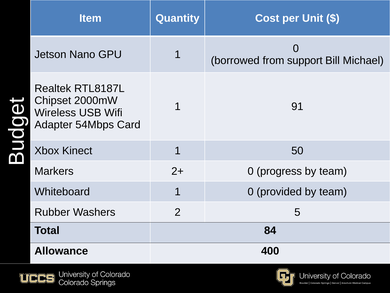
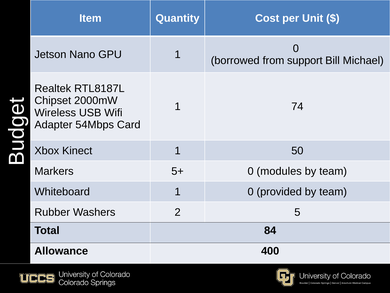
91: 91 -> 74
2+: 2+ -> 5+
progress: progress -> modules
